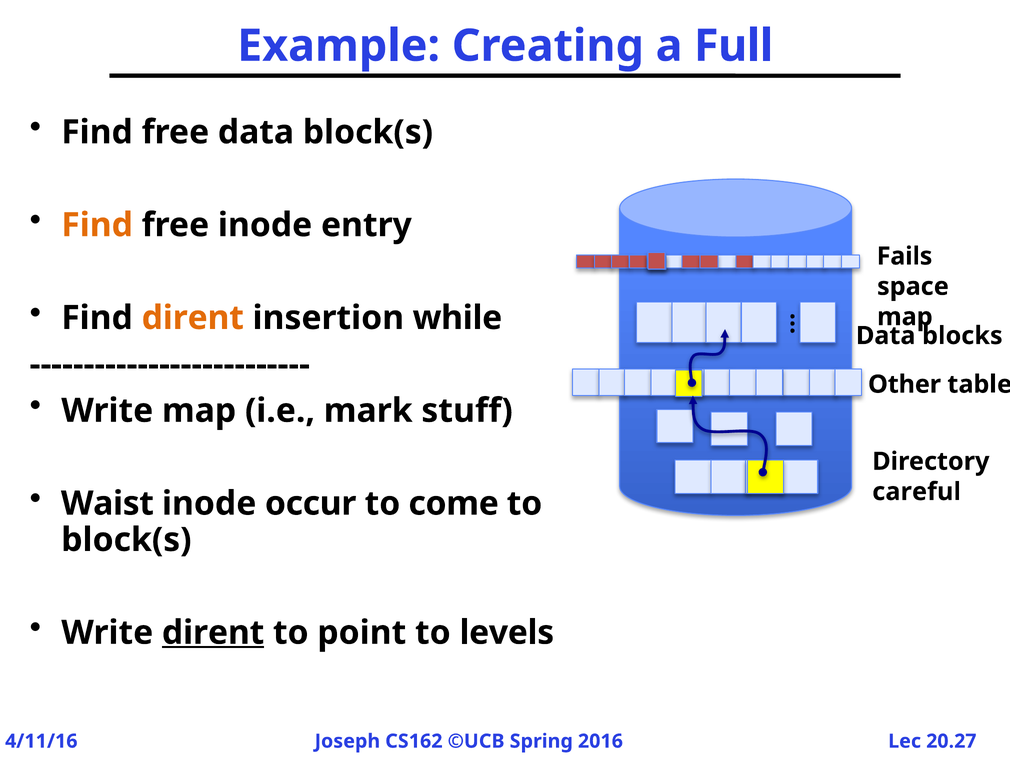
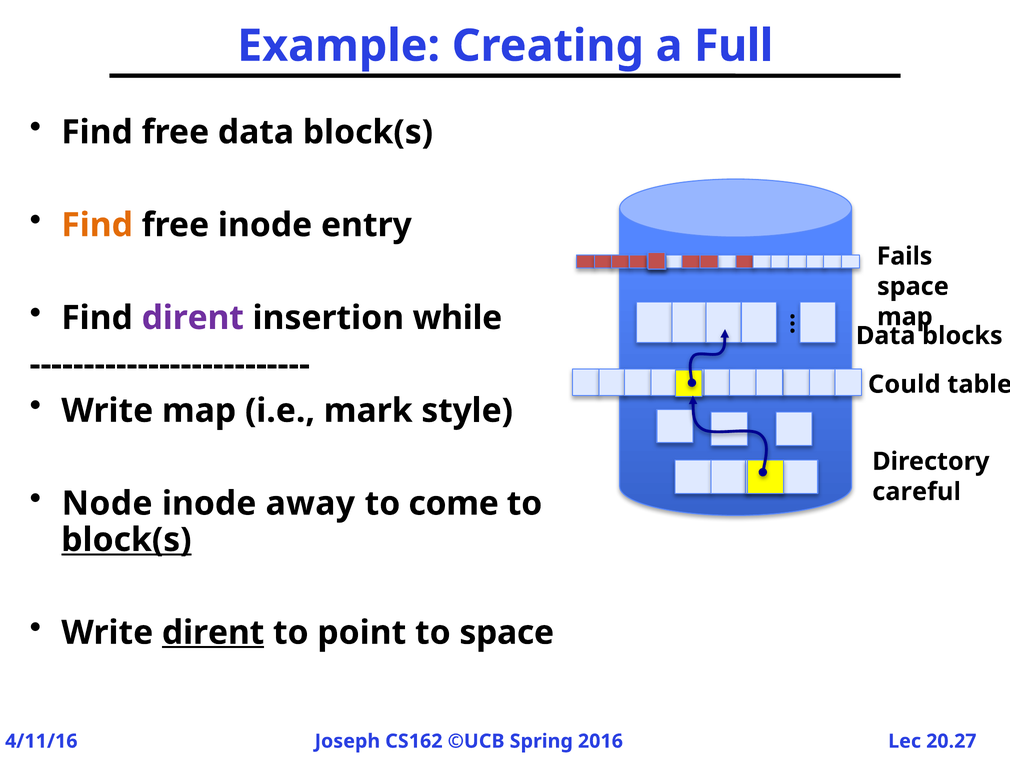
dirent at (193, 318) colour: orange -> purple
Other: Other -> Could
stuff: stuff -> style
Waist: Waist -> Node
occur: occur -> away
block(s at (126, 540) underline: none -> present
to levels: levels -> space
